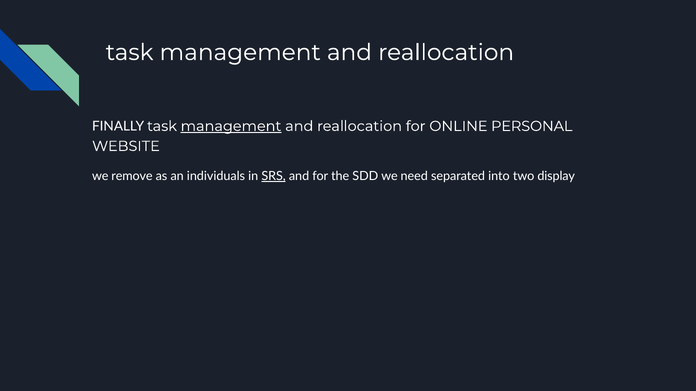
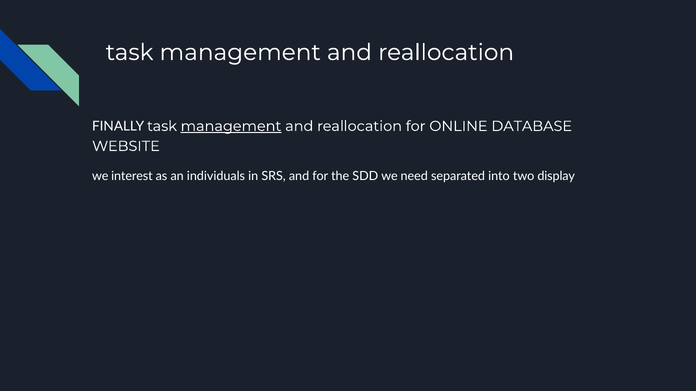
PERSONAL: PERSONAL -> DATABASE
remove: remove -> interest
SRS underline: present -> none
